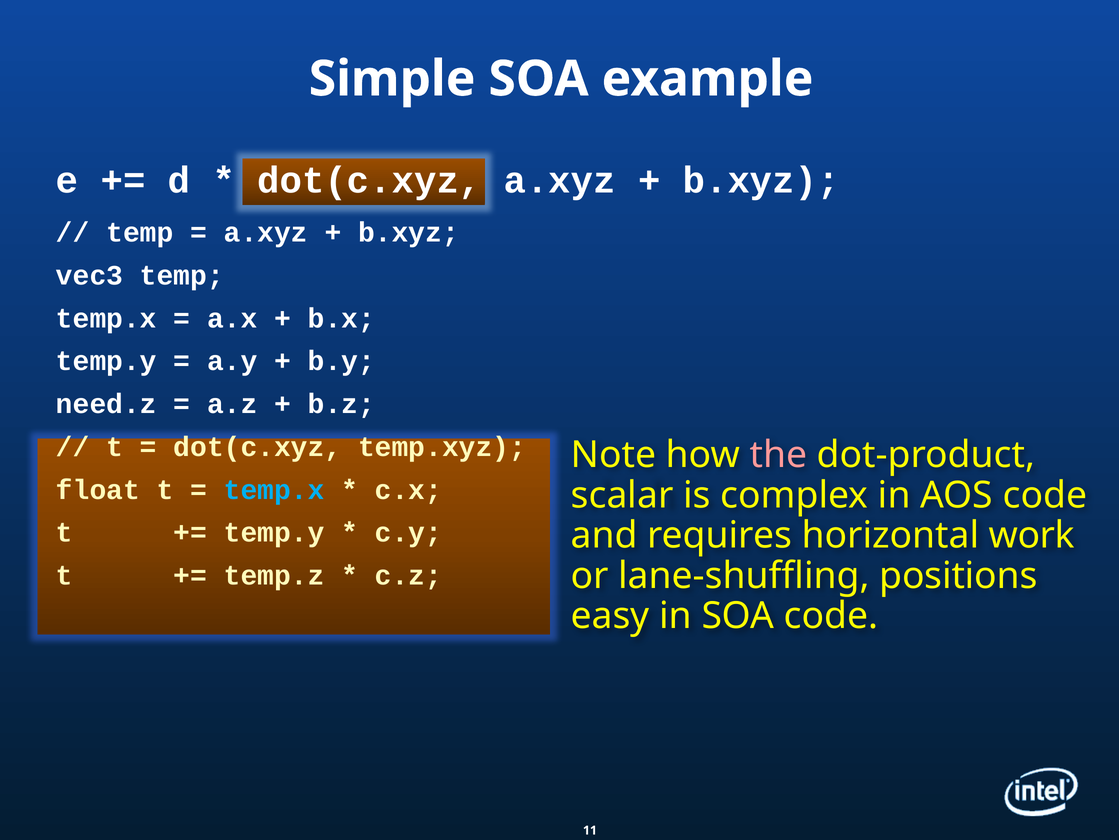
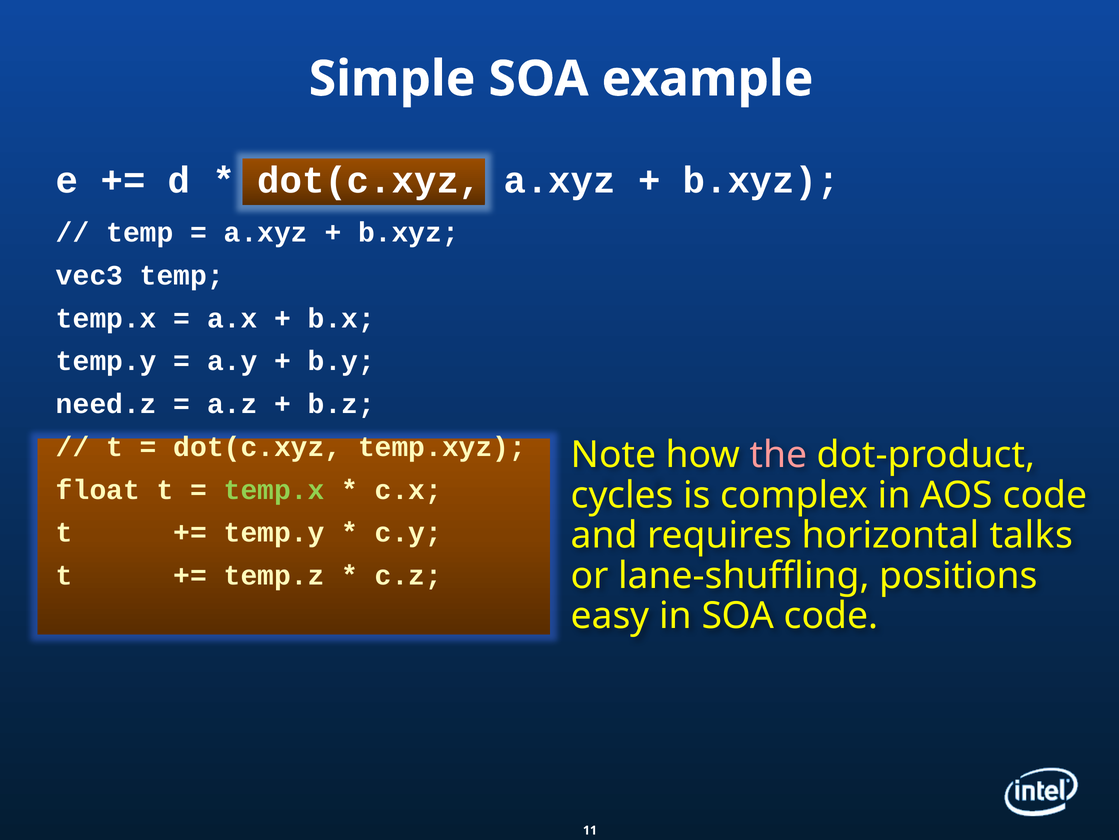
temp.x at (274, 489) colour: light blue -> light green
scalar: scalar -> cycles
work: work -> talks
